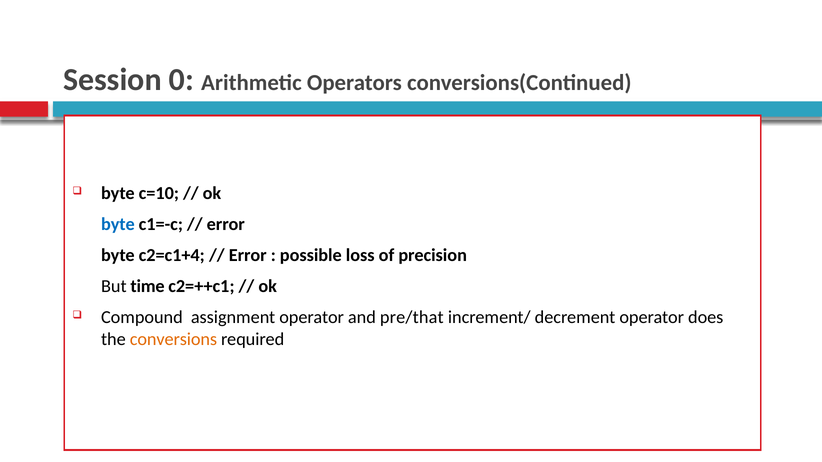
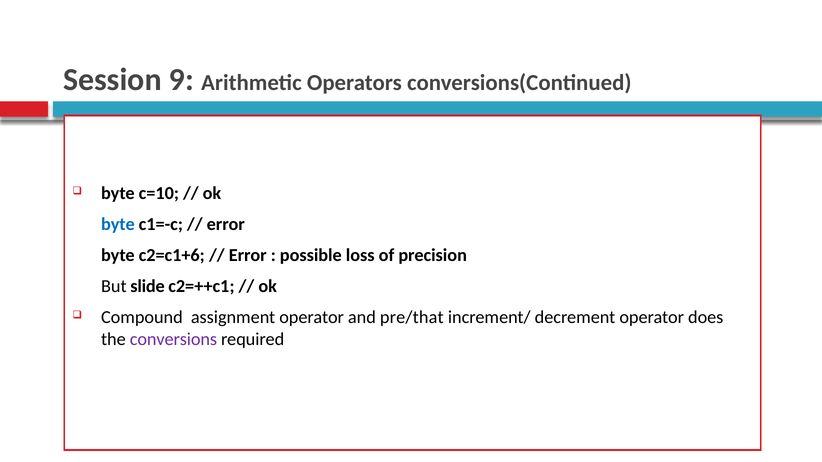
0: 0 -> 9
c2=c1+4: c2=c1+4 -> c2=c1+6
time: time -> slide
conversions colour: orange -> purple
